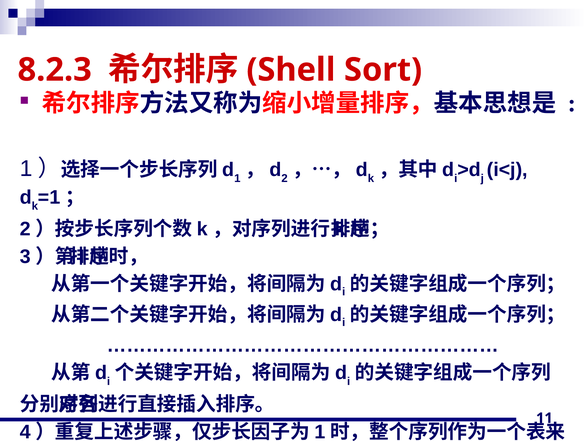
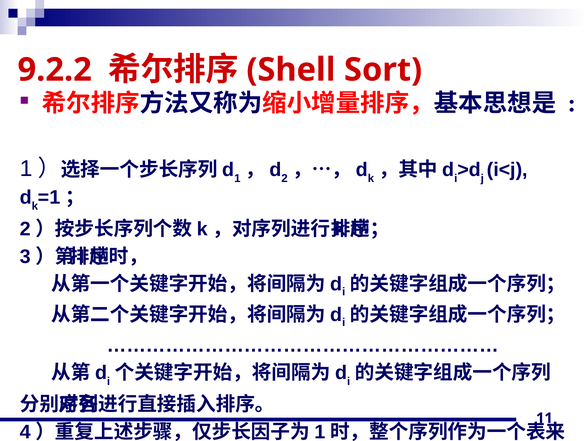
8.2.3: 8.2.3 -> 9.2.2
